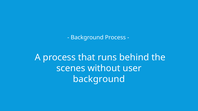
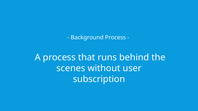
background at (99, 79): background -> subscription
